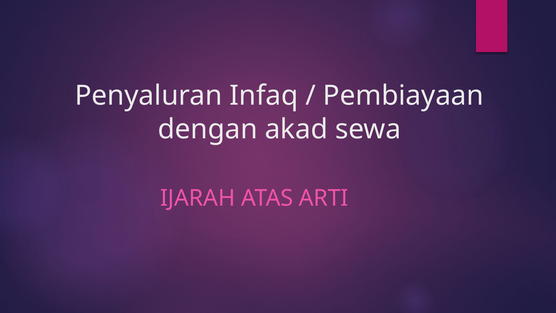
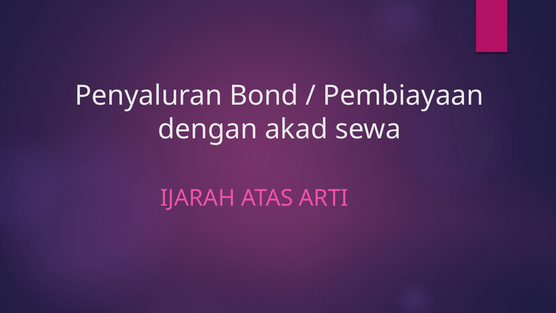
Infaq: Infaq -> Bond
